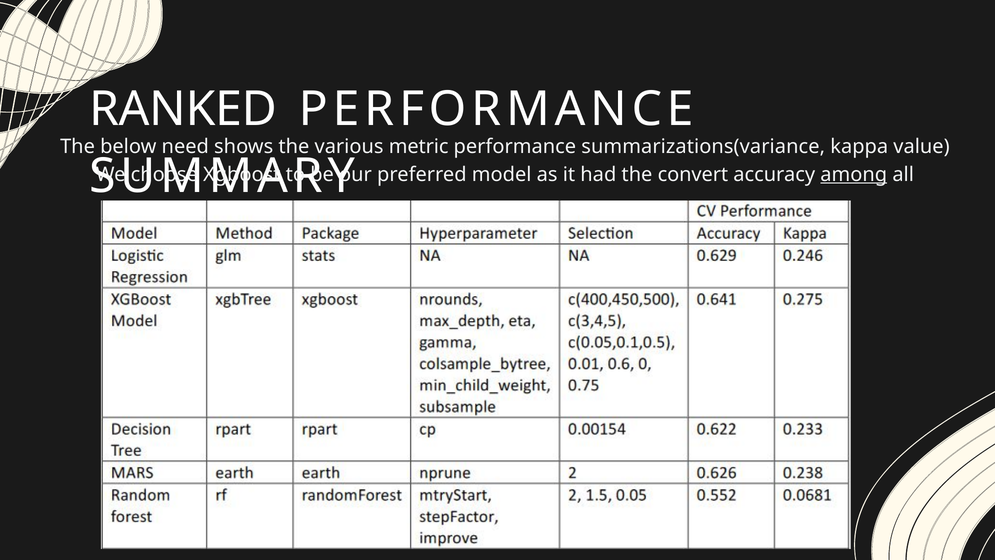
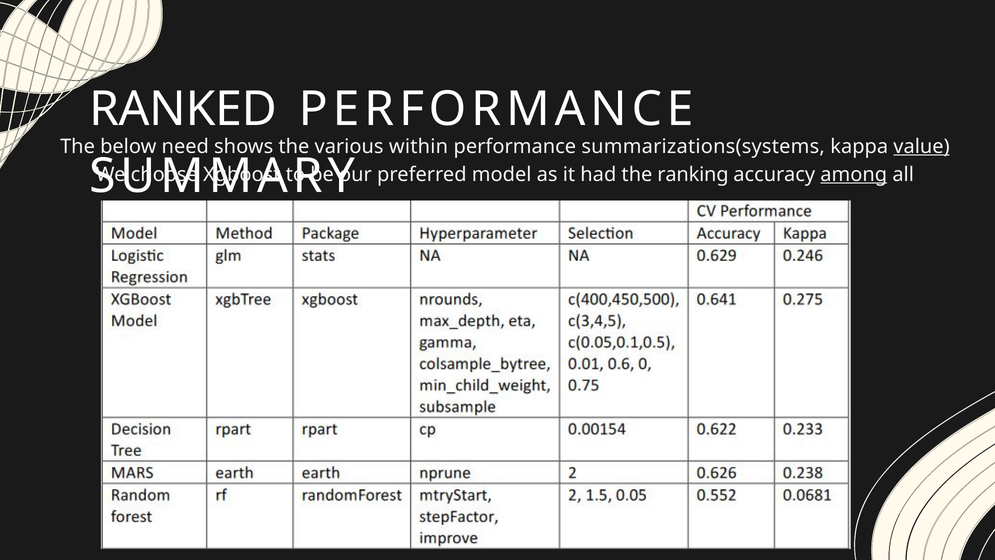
metric: metric -> within
summarizations(variance: summarizations(variance -> summarizations(systems
value underline: none -> present
convert: convert -> ranking
